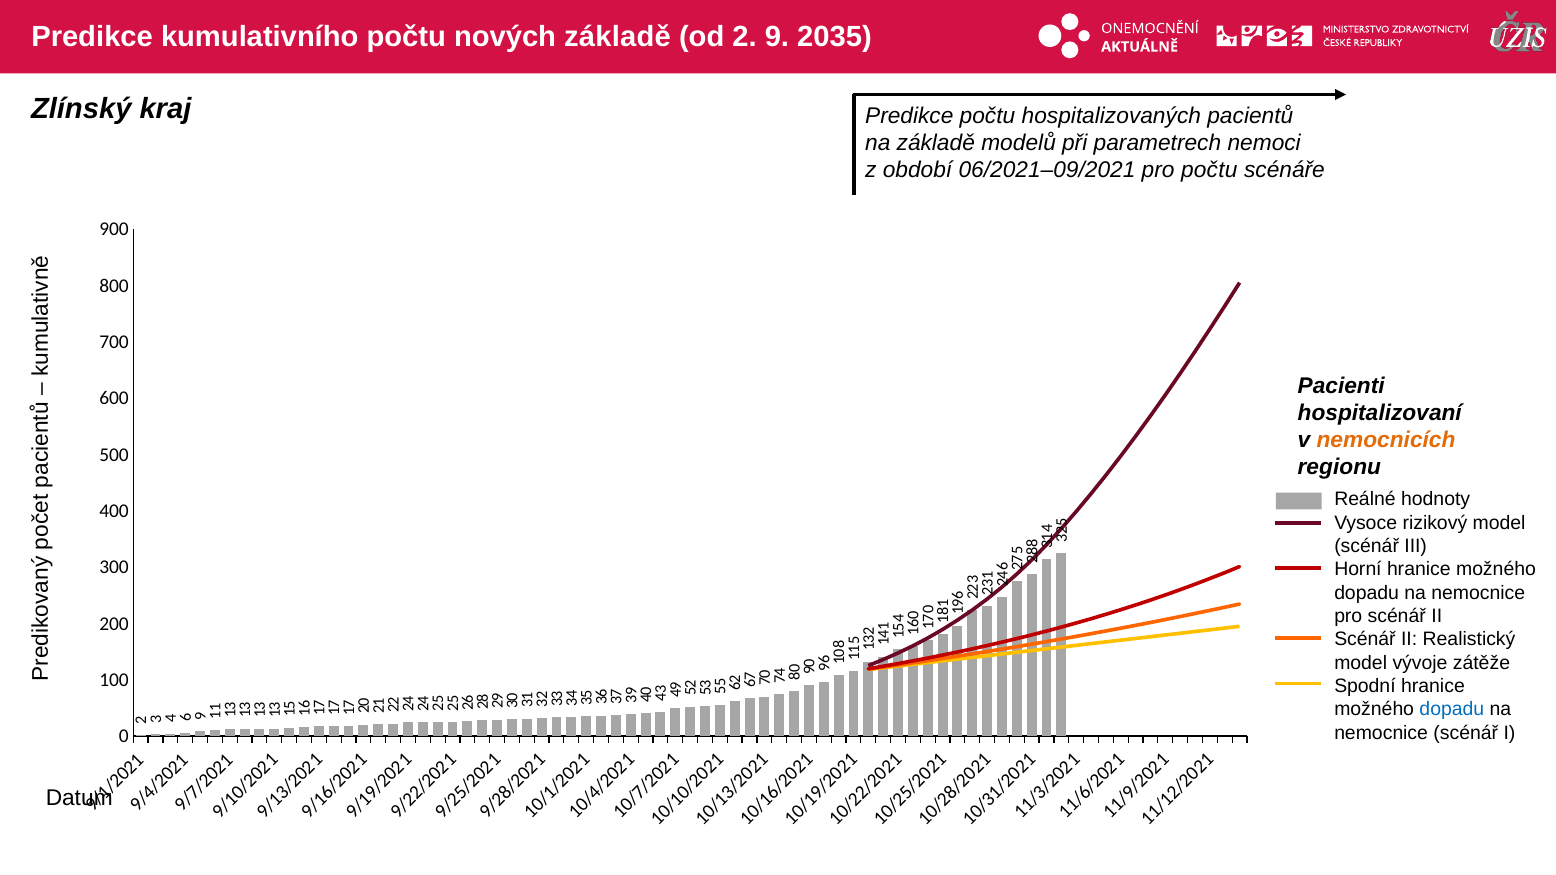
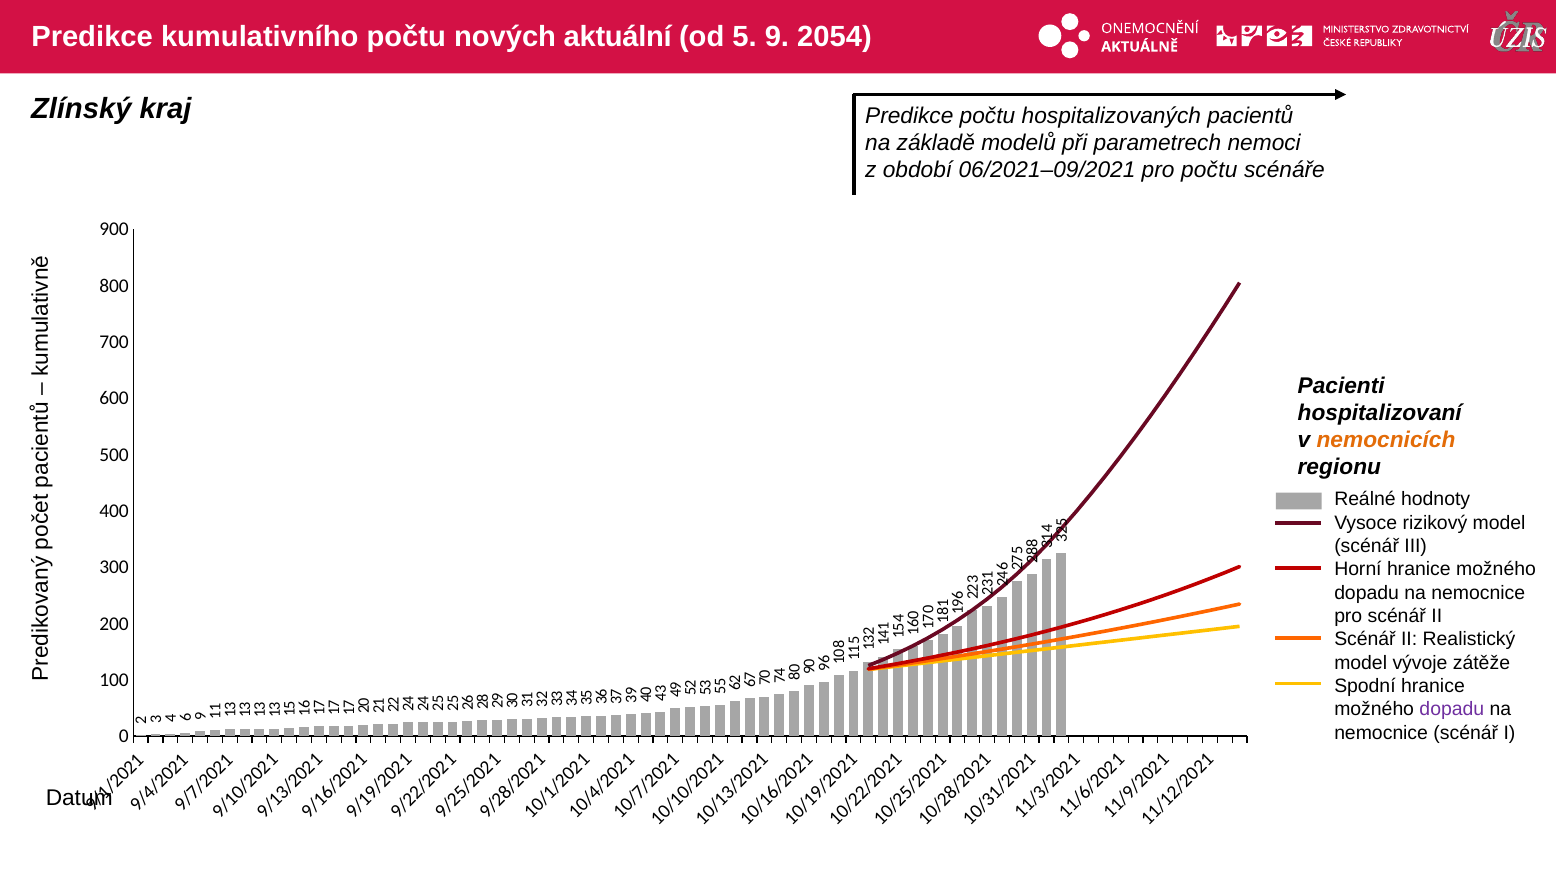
nových základě: základě -> aktuální
od 2: 2 -> 5
2035: 2035 -> 2054
dopadu at (1452, 710) colour: blue -> purple
